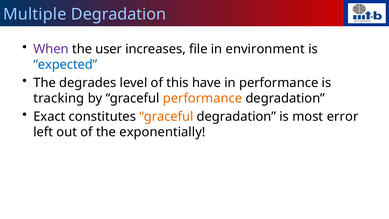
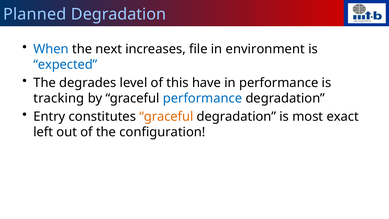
Multiple: Multiple -> Planned
When colour: purple -> blue
user: user -> next
performance at (203, 98) colour: orange -> blue
Exact: Exact -> Entry
error: error -> exact
exponentially: exponentially -> configuration
